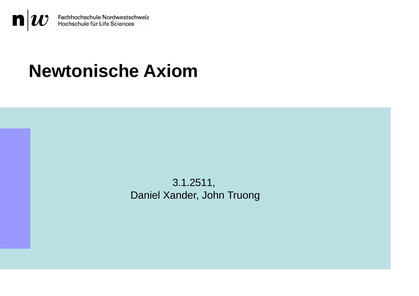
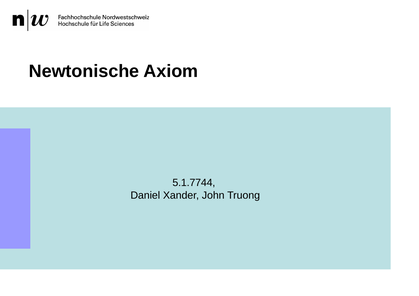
3.1.2511: 3.1.2511 -> 5.1.7744
